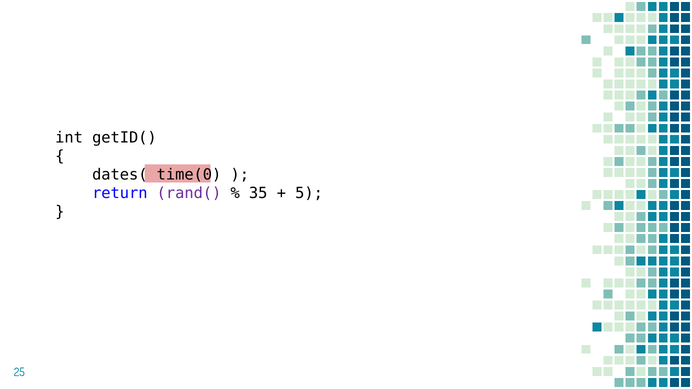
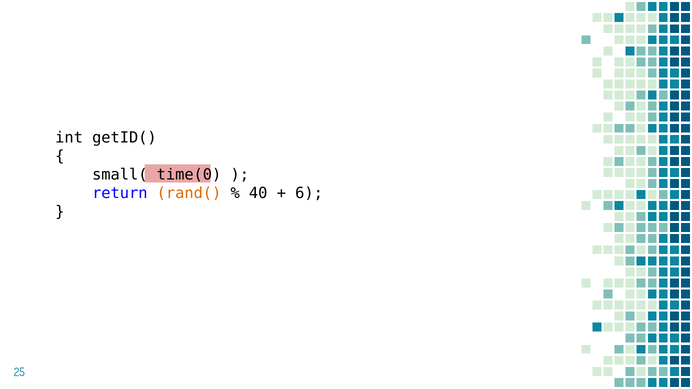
dates(: dates( -> small(
rand( colour: purple -> orange
35: 35 -> 40
5: 5 -> 6
